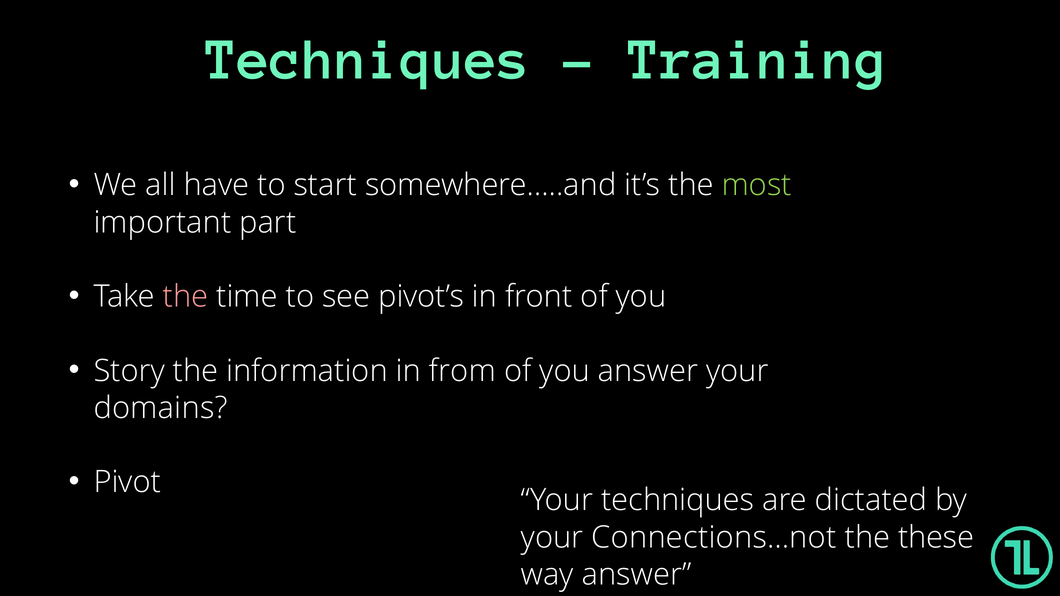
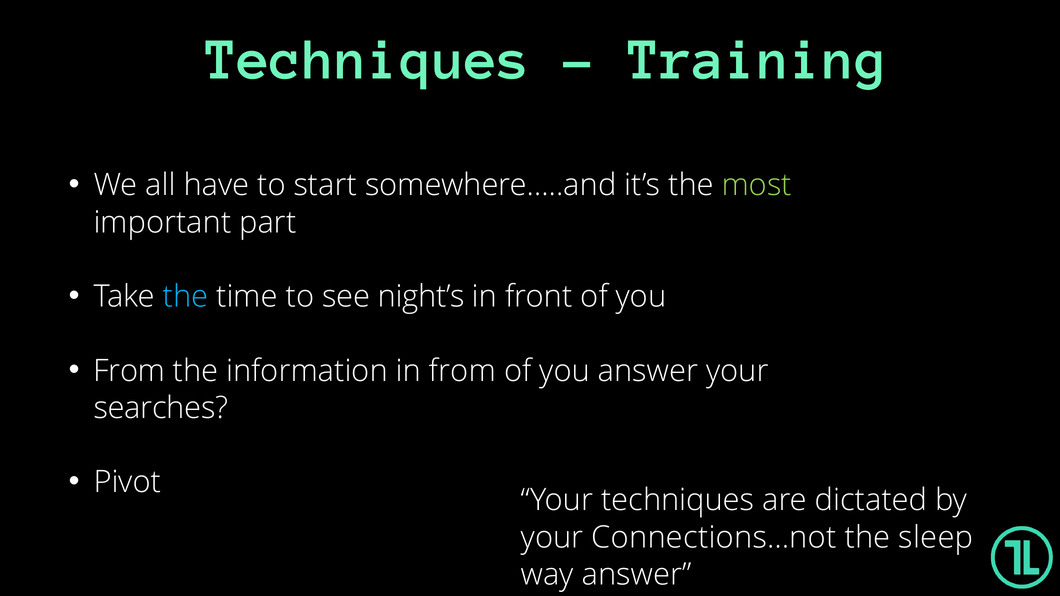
the at (186, 297) colour: pink -> light blue
pivot’s: pivot’s -> night’s
Story at (129, 371): Story -> From
domains: domains -> searches
these: these -> sleep
